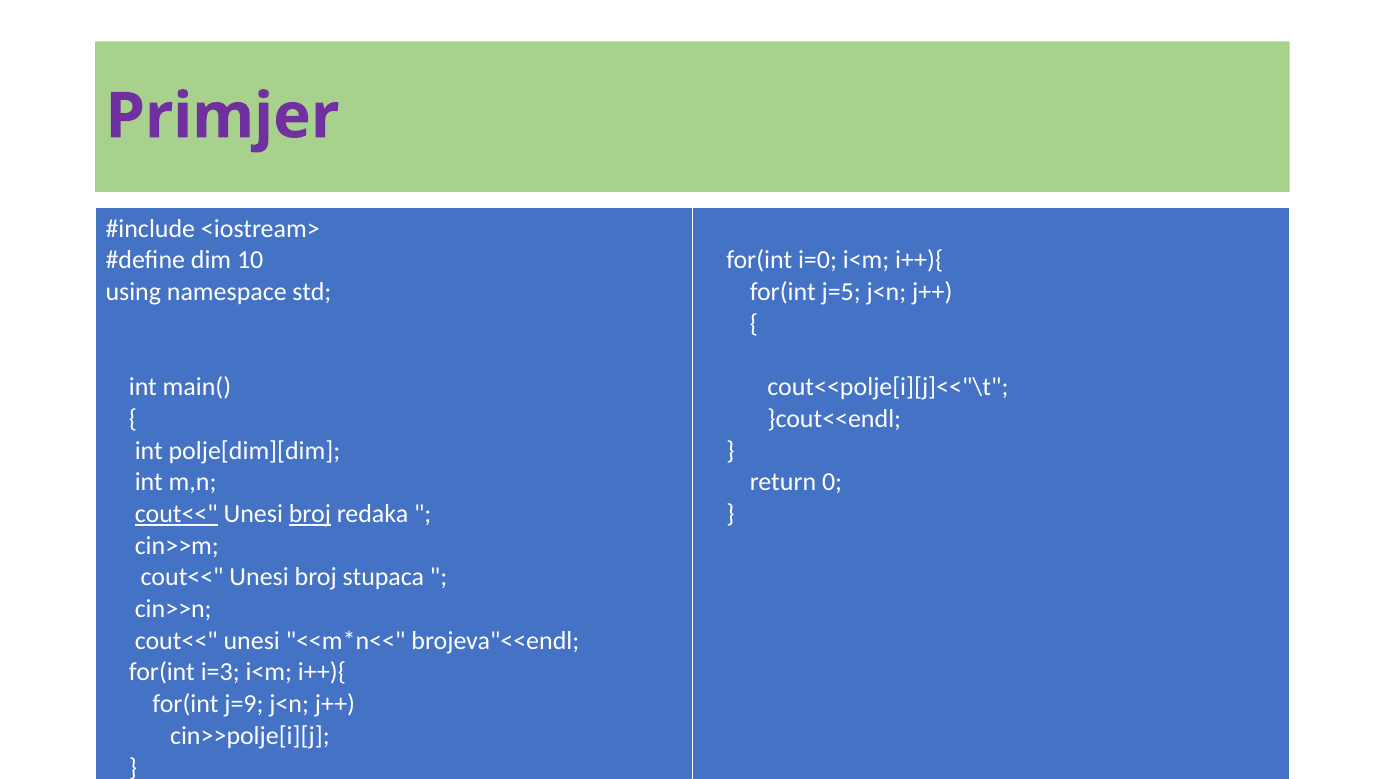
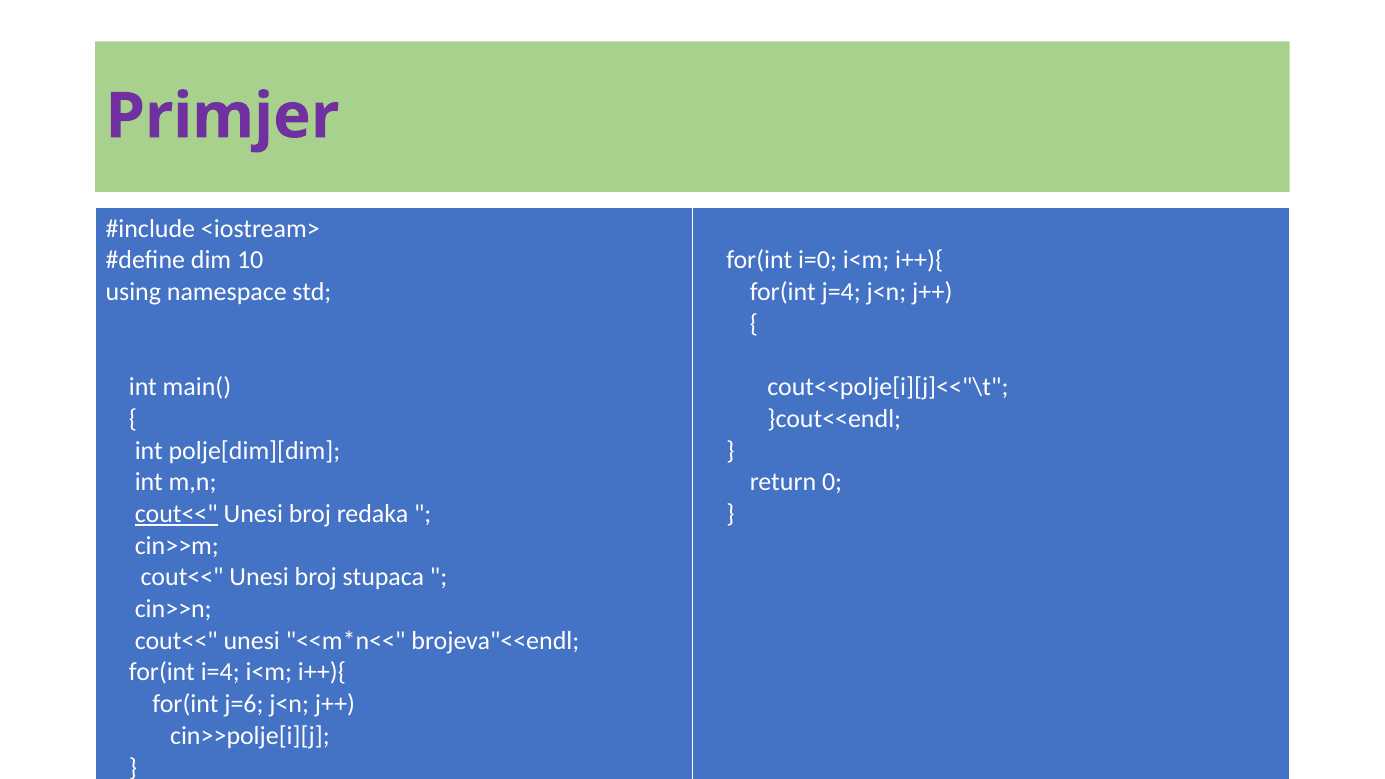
j=5: j=5 -> j=4
broj at (310, 514) underline: present -> none
i=3: i=3 -> i=4
j=9: j=9 -> j=6
